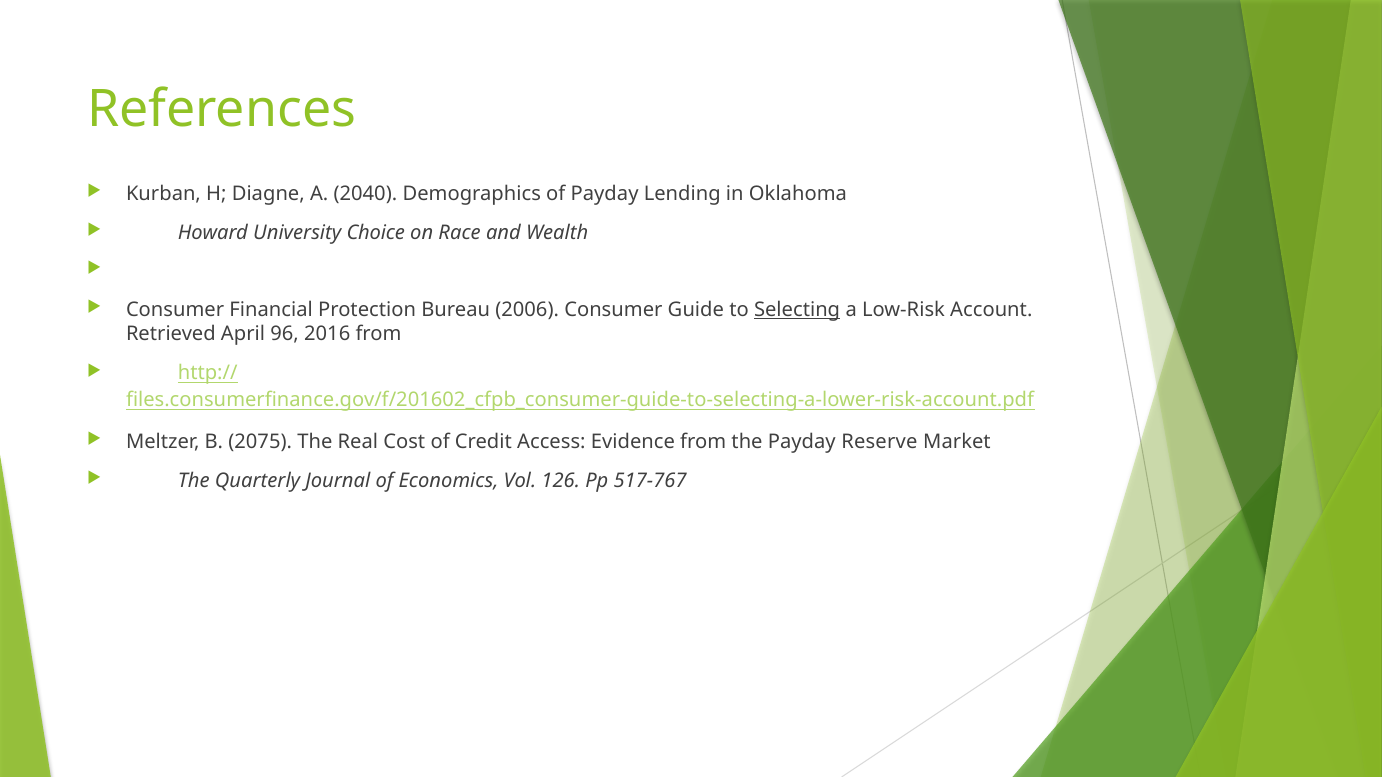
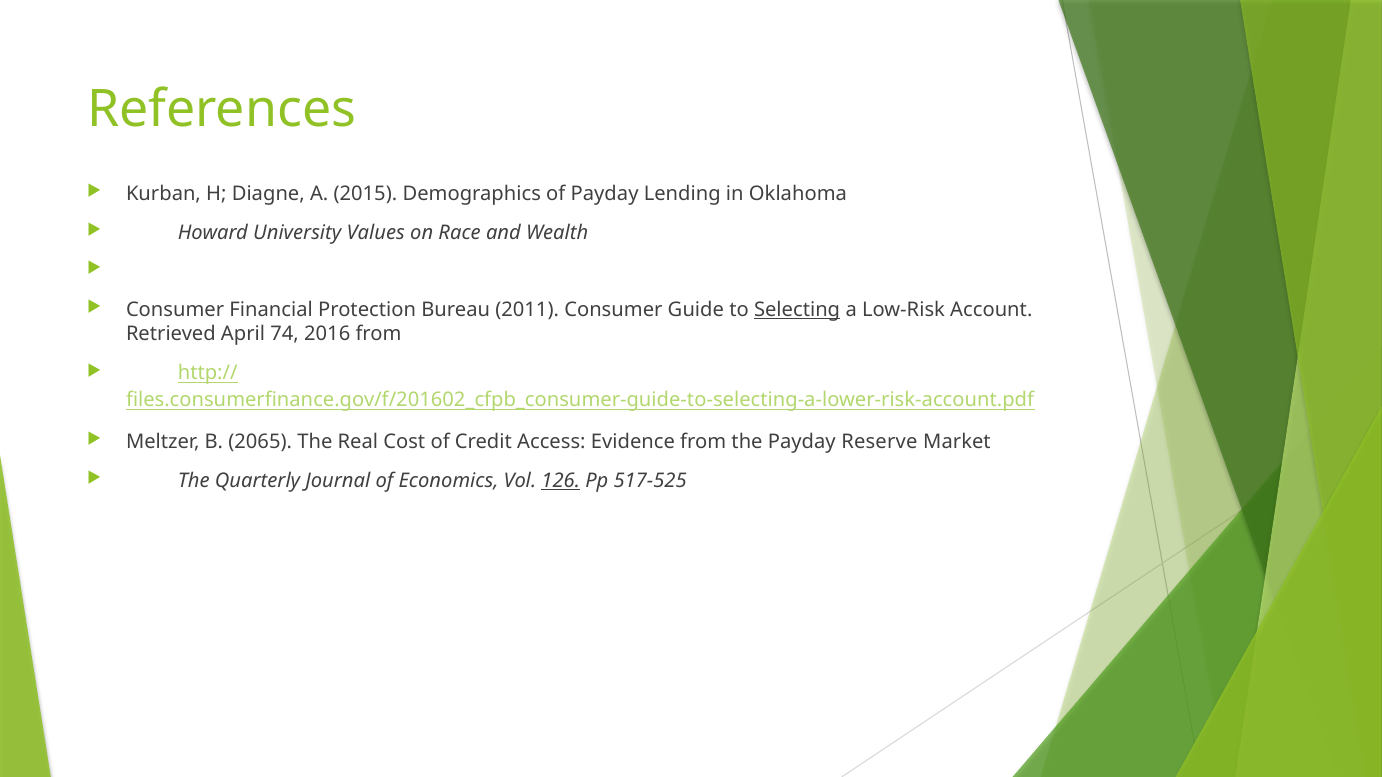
2040: 2040 -> 2015
Choice: Choice -> Values
2006: 2006 -> 2011
96: 96 -> 74
2075: 2075 -> 2065
126 underline: none -> present
517-767: 517-767 -> 517-525
